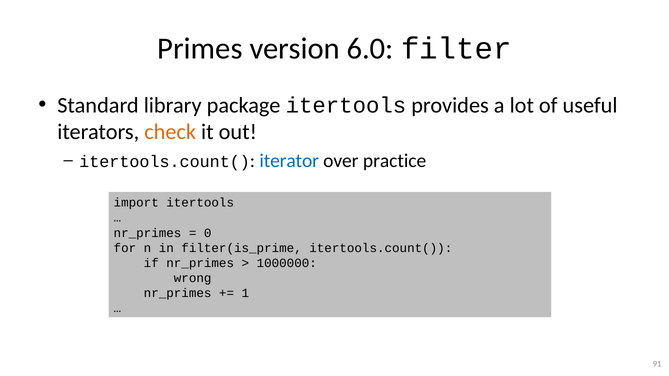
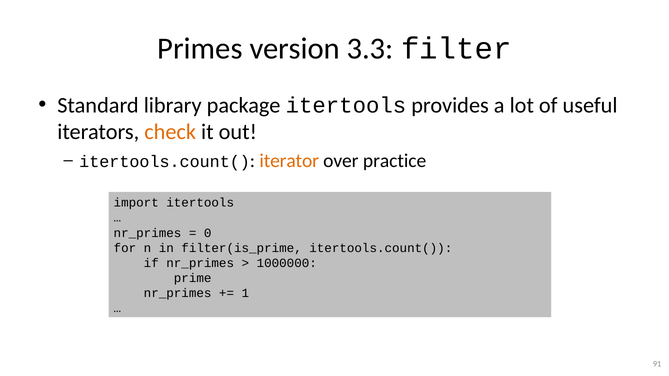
6.0: 6.0 -> 3.3
iterator colour: blue -> orange
wrong: wrong -> prime
